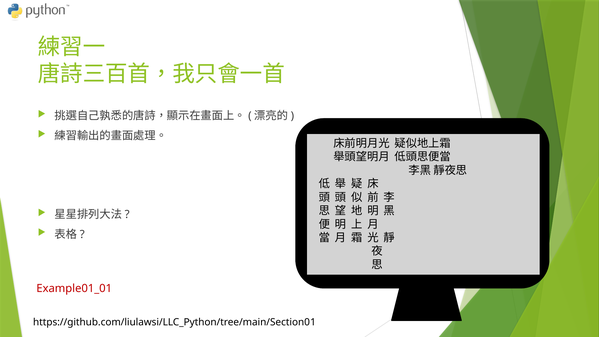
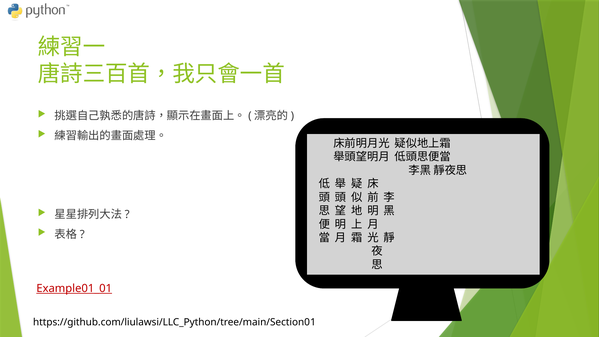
Example01_01 underline: none -> present
